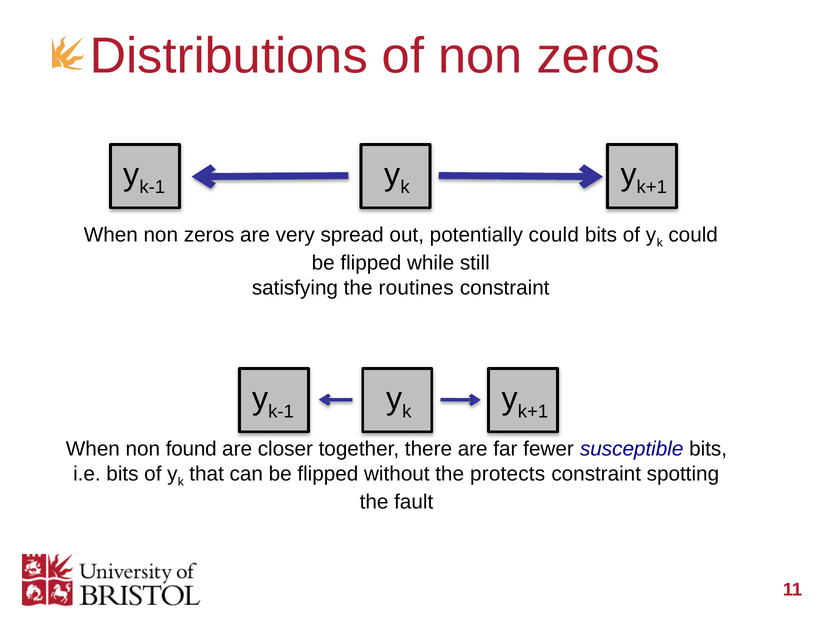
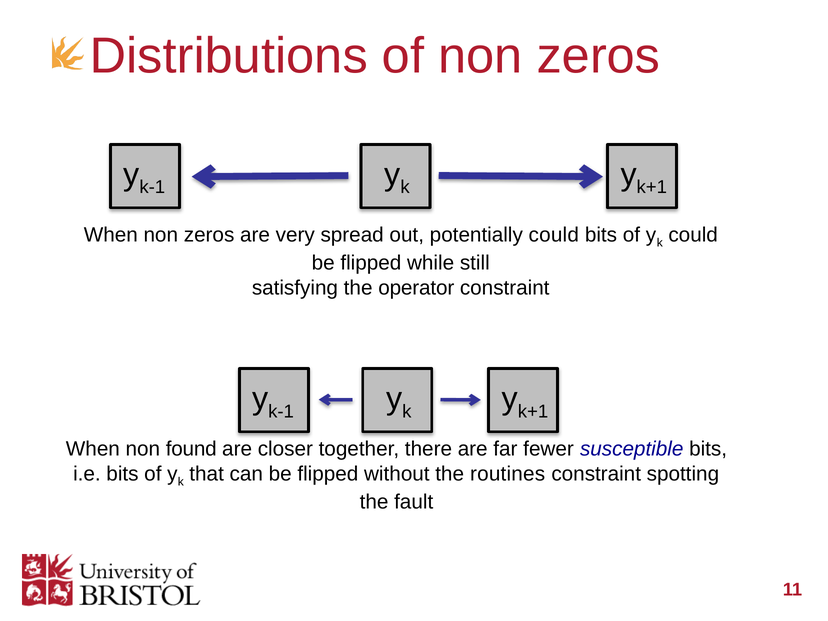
routines: routines -> operator
protects: protects -> routines
